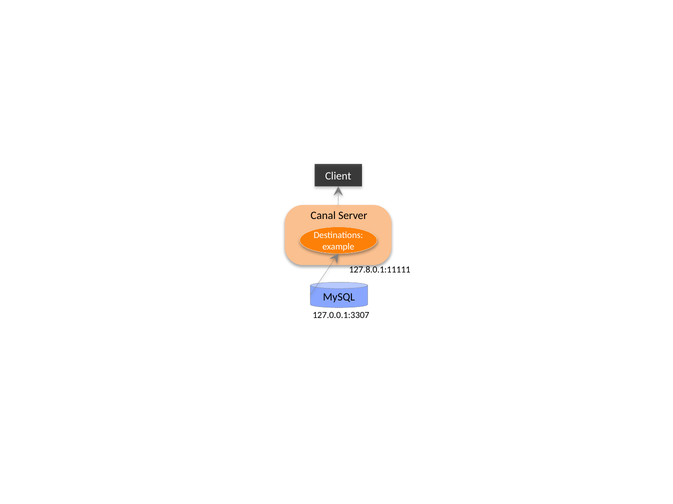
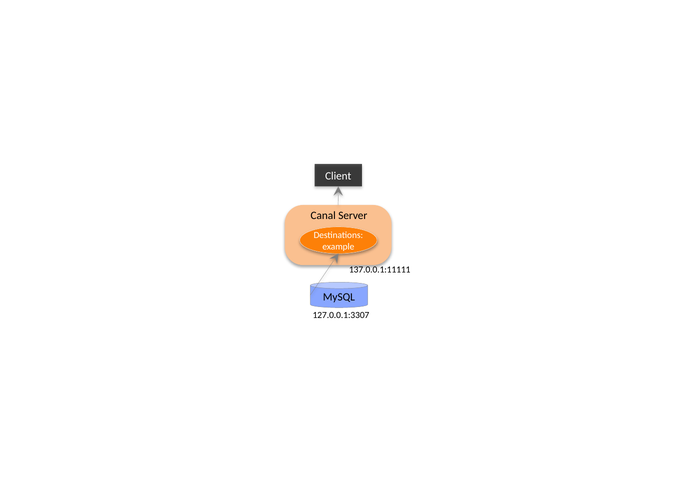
127.8.0.1:11111: 127.8.0.1:11111 -> 137.0.0.1:11111
